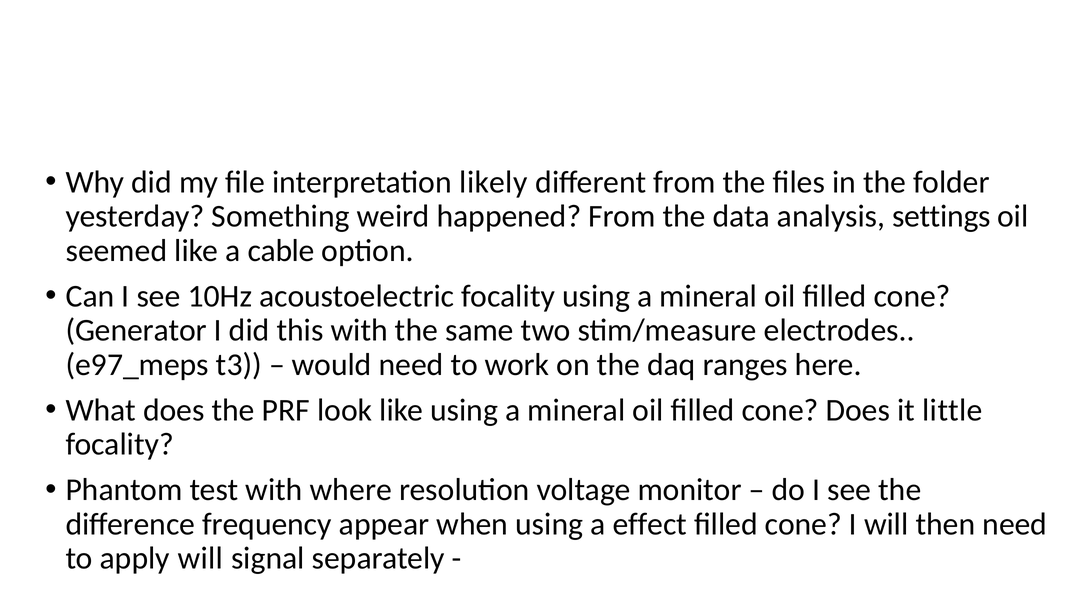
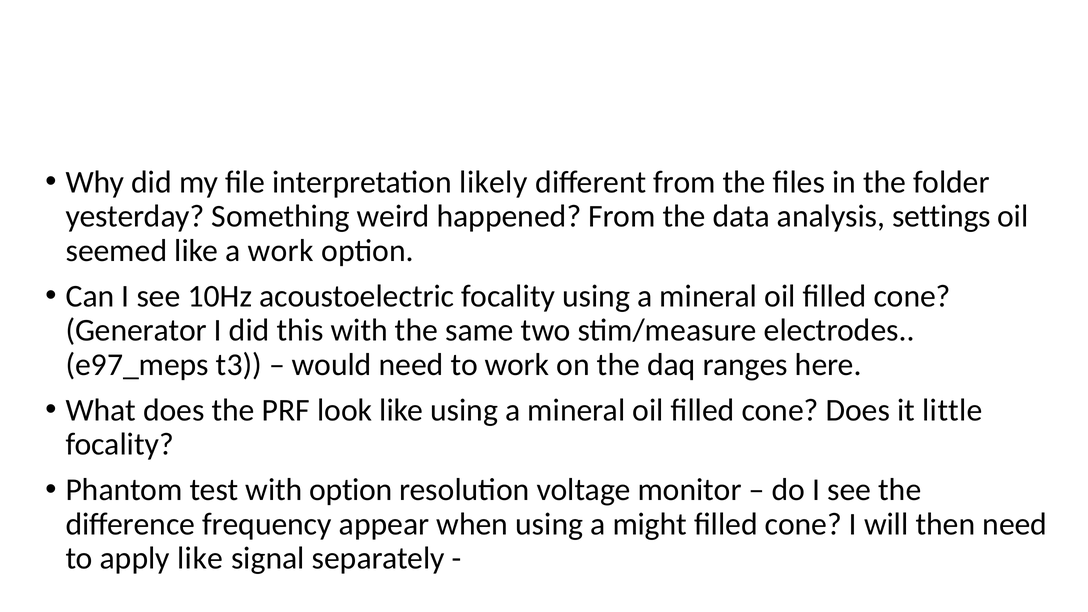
a cable: cable -> work
with where: where -> option
effect: effect -> might
apply will: will -> like
